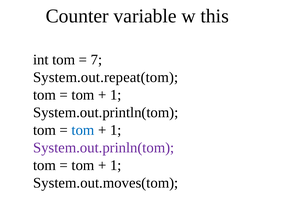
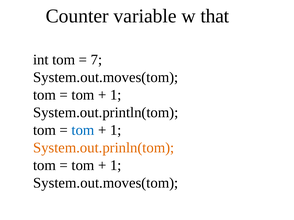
this: this -> that
System.out.repeat(tom at (106, 77): System.out.repeat(tom -> System.out.moves(tom
System.out.prinln(tom colour: purple -> orange
